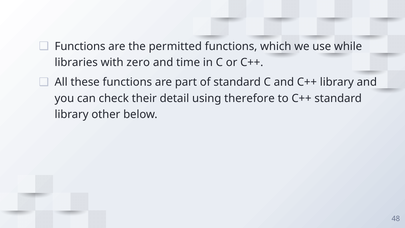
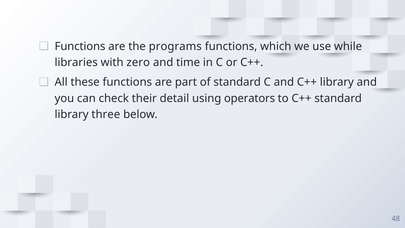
permitted: permitted -> programs
therefore: therefore -> operators
other: other -> three
